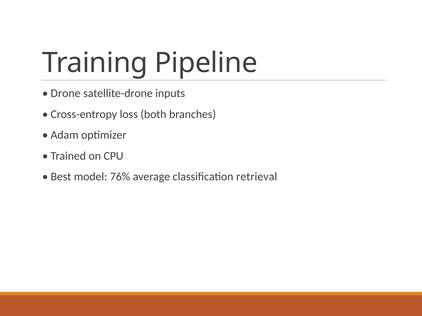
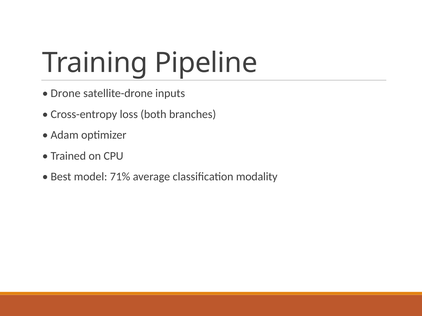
76%: 76% -> 71%
retrieval: retrieval -> modality
